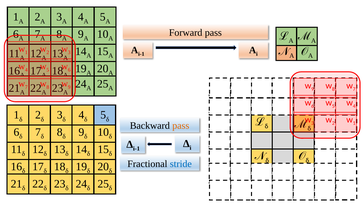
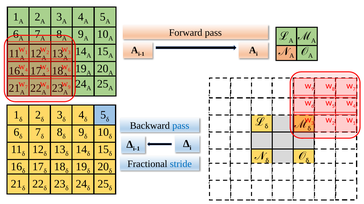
pass at (181, 126) colour: orange -> blue
